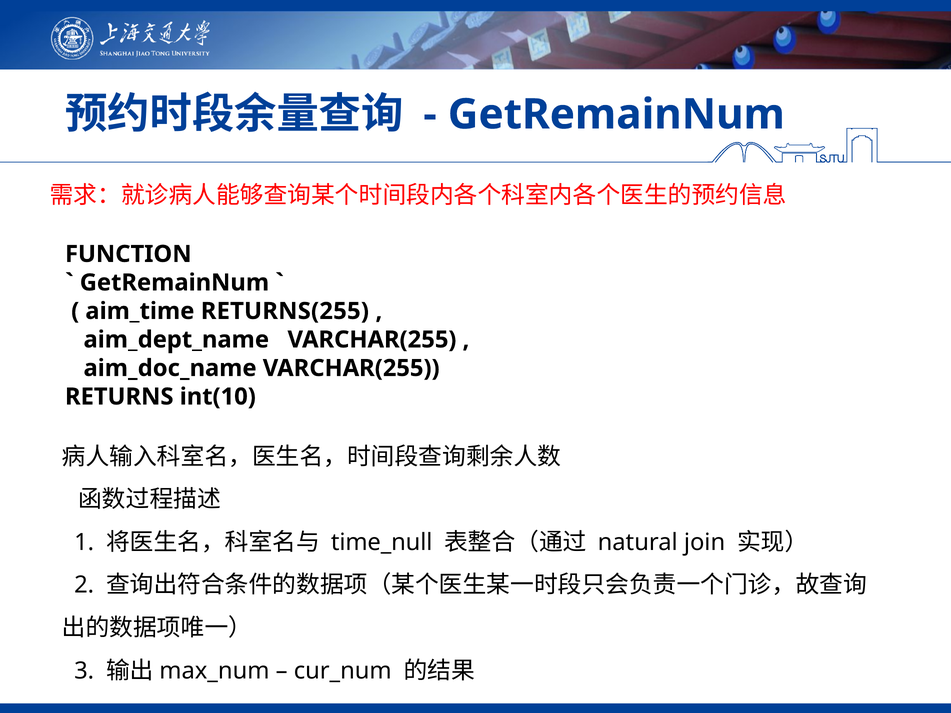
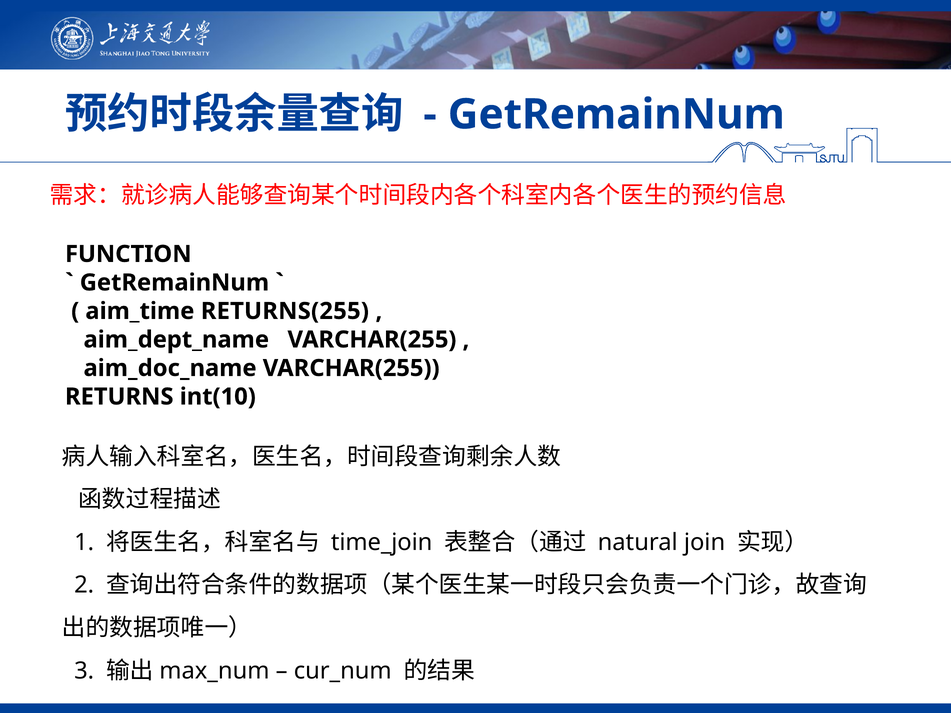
time_null: time_null -> time_join
